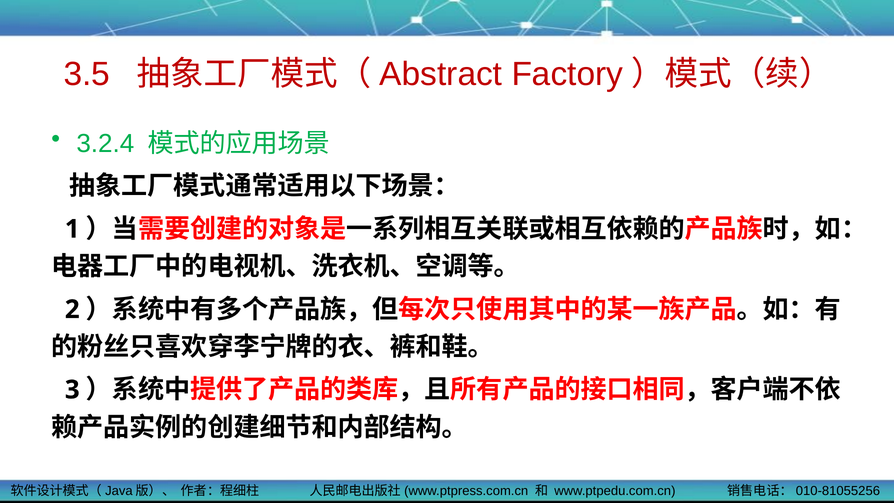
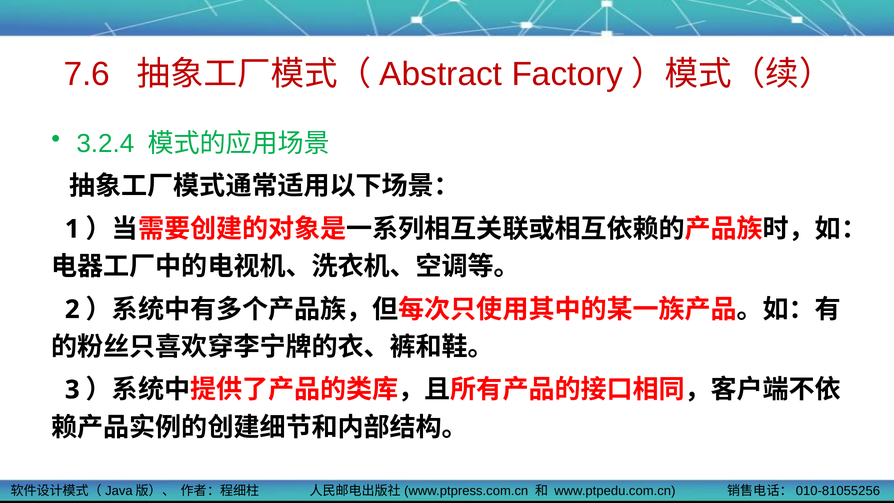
3.5: 3.5 -> 7.6
